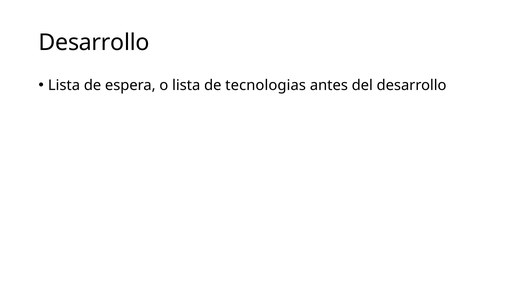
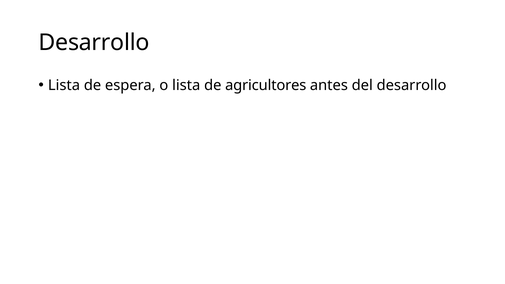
tecnologias: tecnologias -> agricultores
